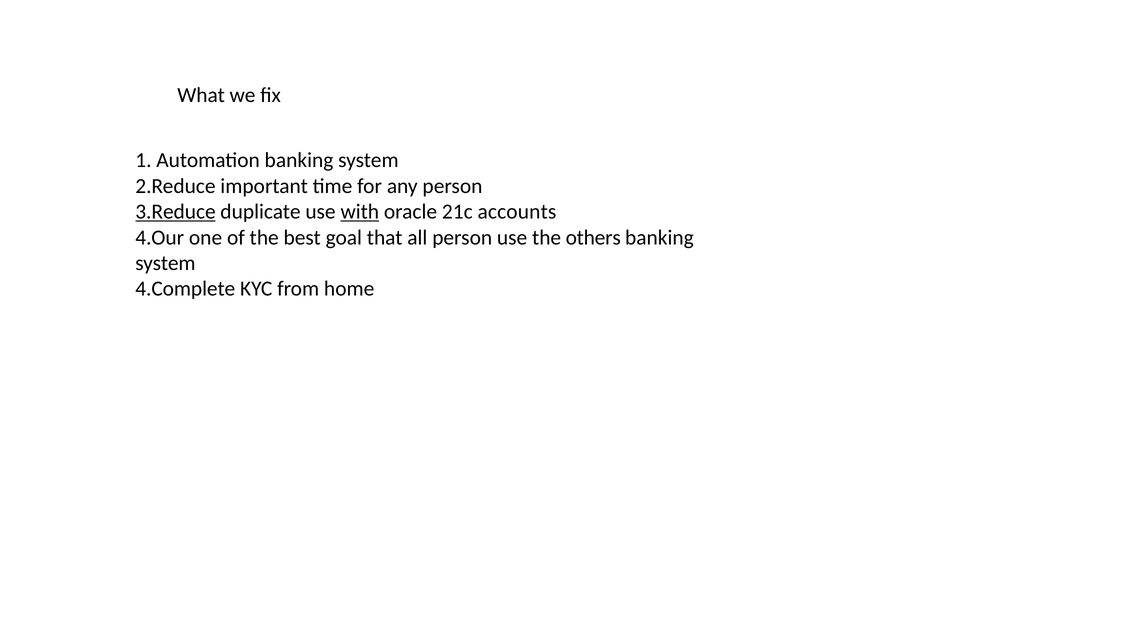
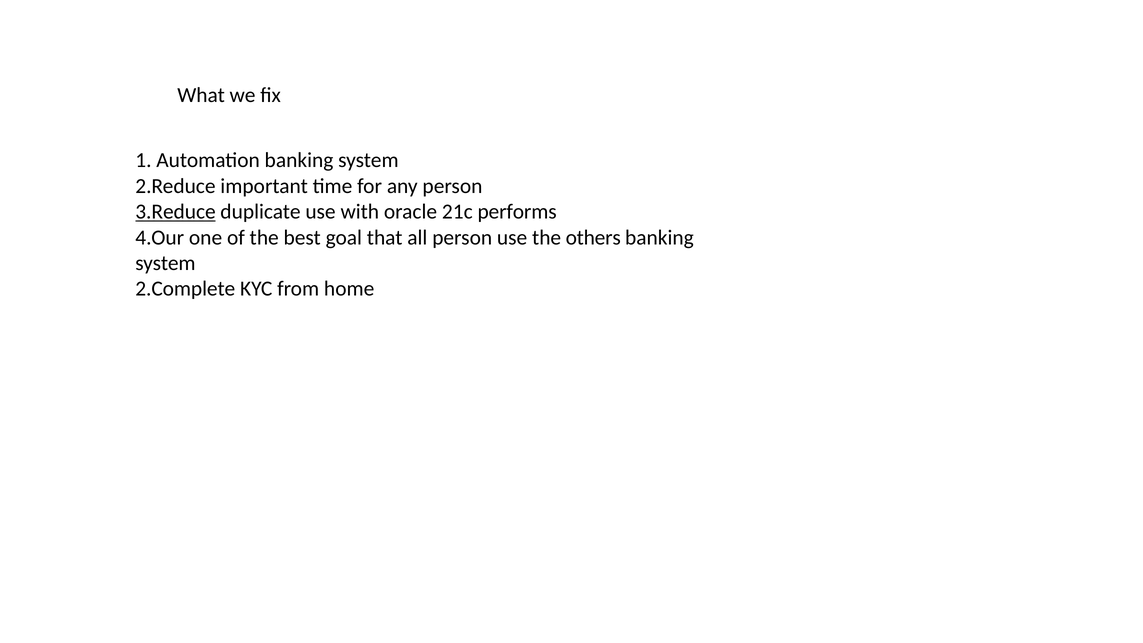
with underline: present -> none
accounts: accounts -> performs
4.Complete: 4.Complete -> 2.Complete
